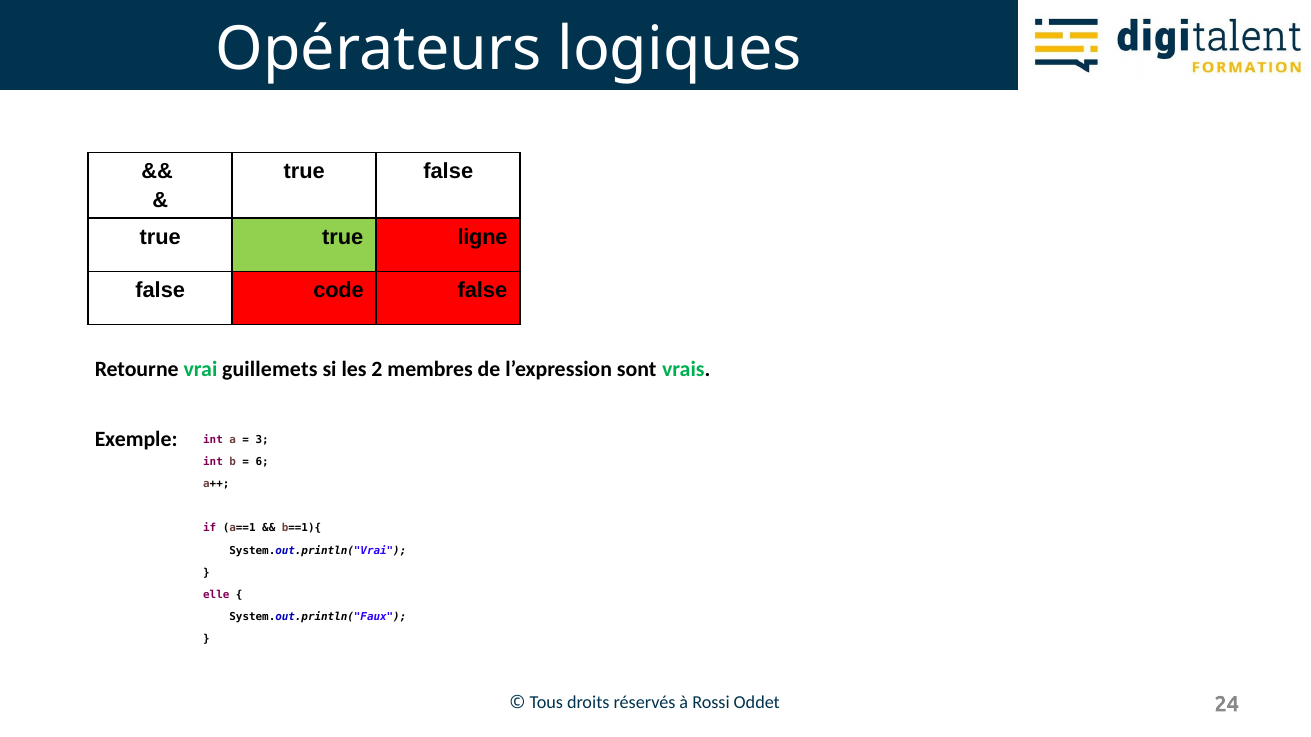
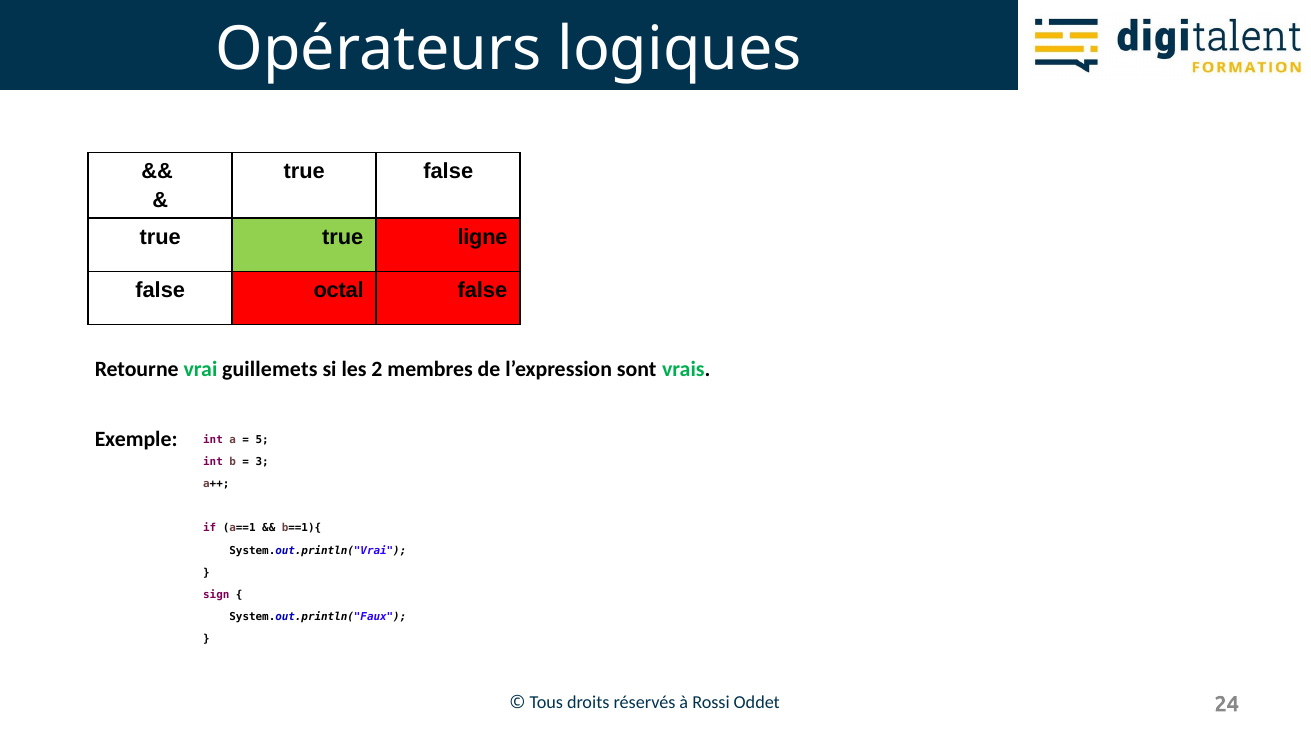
code: code -> octal
3: 3 -> 5
6: 6 -> 3
elle: elle -> sign
